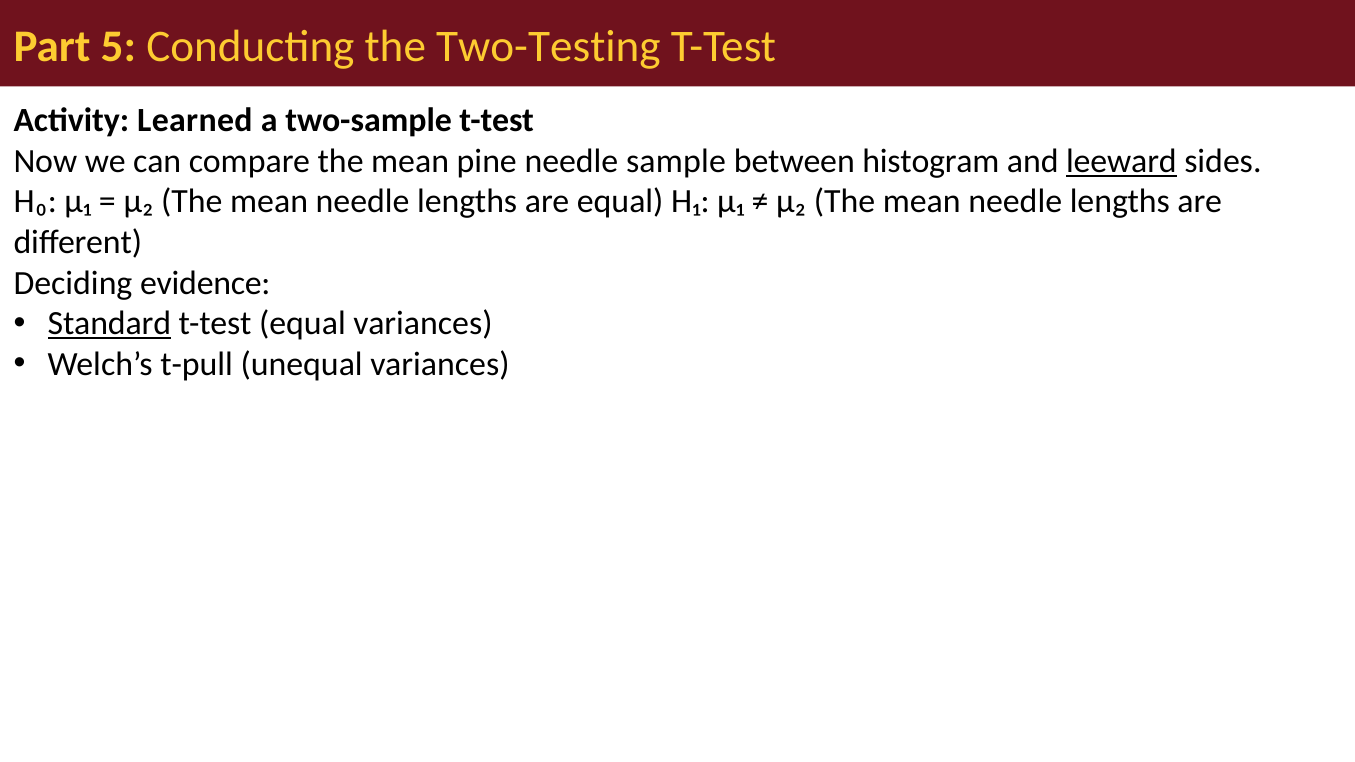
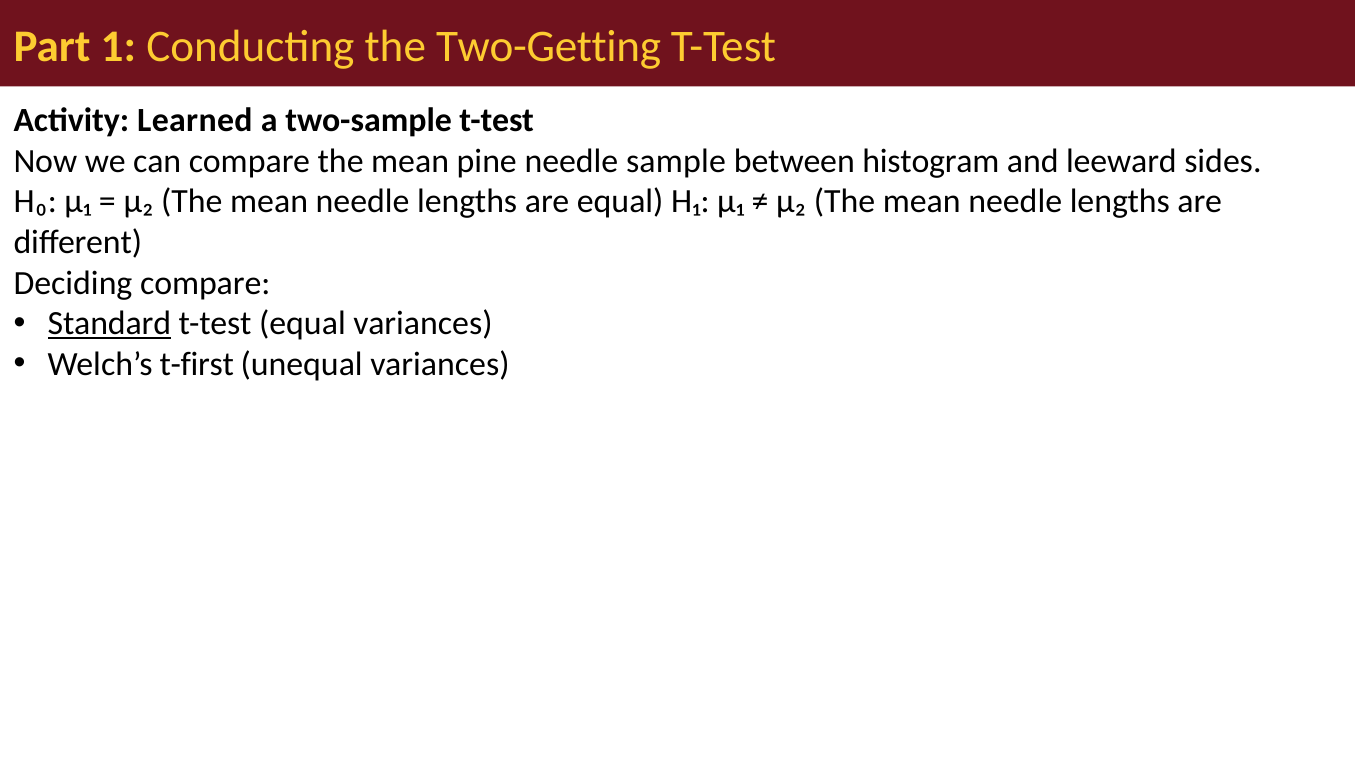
5: 5 -> 1
Two-Testing: Two-Testing -> Two-Getting
leeward underline: present -> none
Deciding evidence: evidence -> compare
t-pull: t-pull -> t-first
